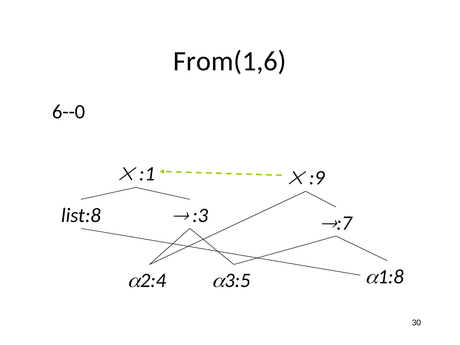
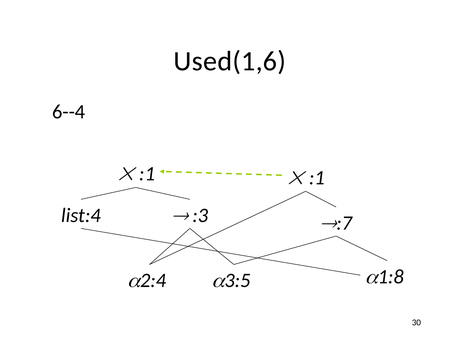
From(1,6: From(1,6 -> Used(1,6
6--0: 6--0 -> 6--4
:9 at (317, 178): :9 -> :1
list:8: list:8 -> list:4
